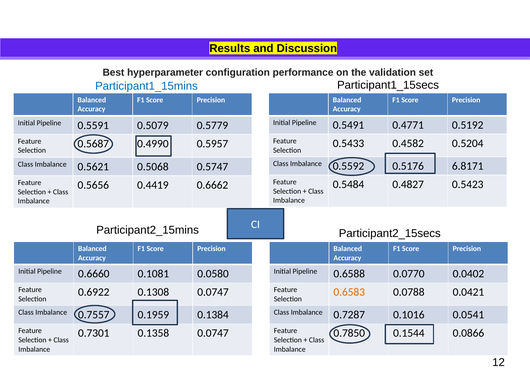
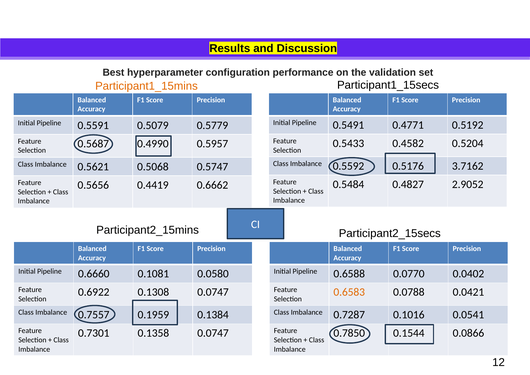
Participant1_15mins colour: blue -> orange
6.8171: 6.8171 -> 3.7162
0.5423: 0.5423 -> 2.9052
